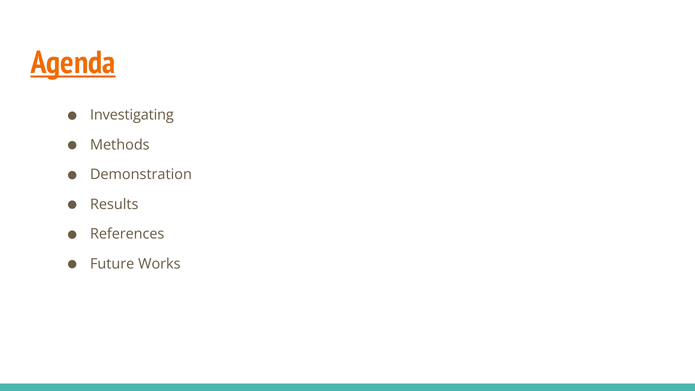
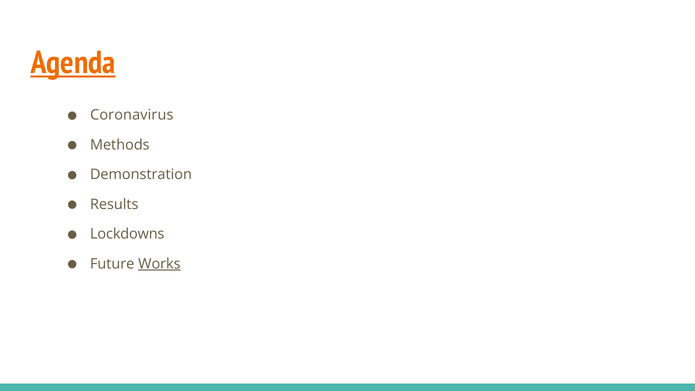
Investigating: Investigating -> Coronavirus
References: References -> Lockdowns
Works underline: none -> present
